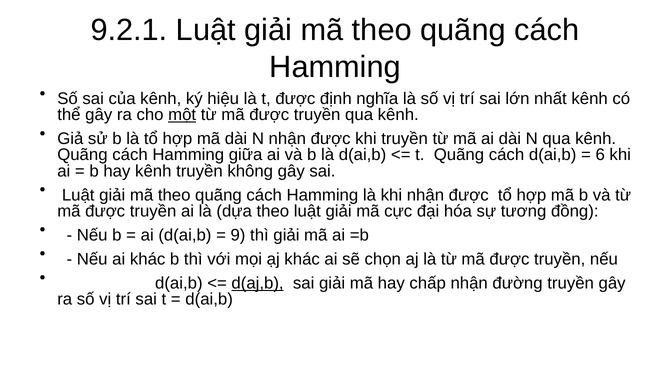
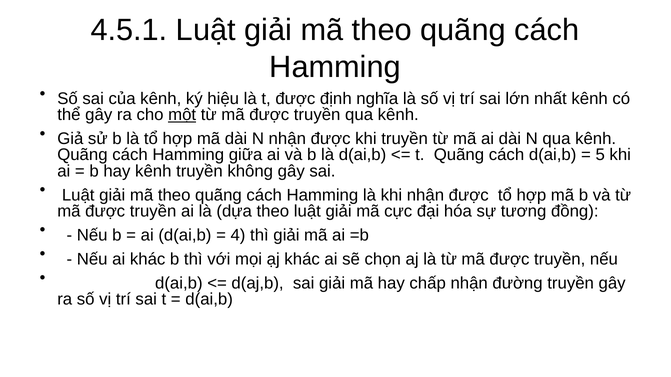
9.2.1: 9.2.1 -> 4.5.1
6: 6 -> 5
9: 9 -> 4
d(aj,b underline: present -> none
